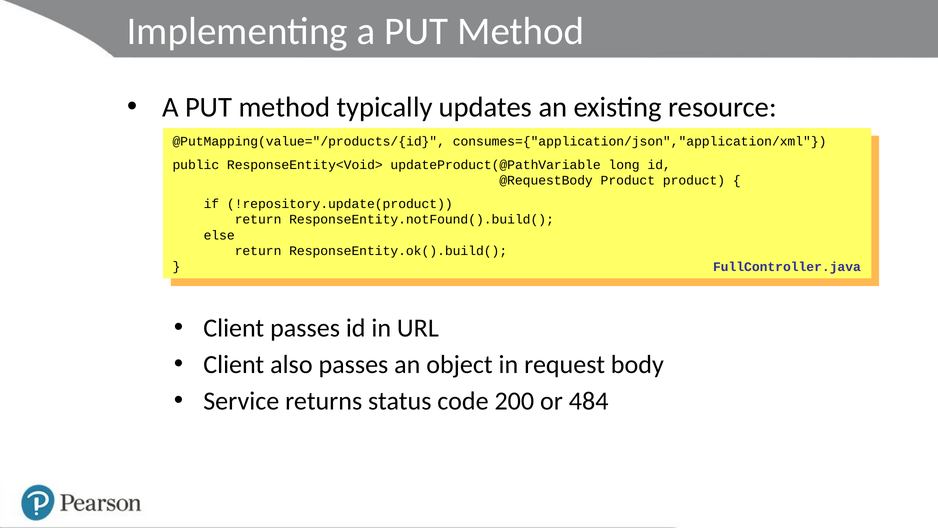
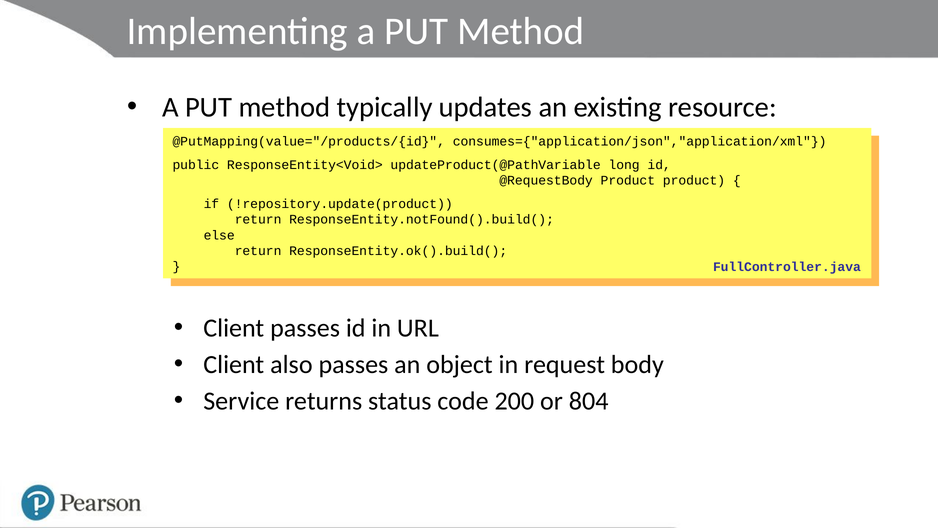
484: 484 -> 804
